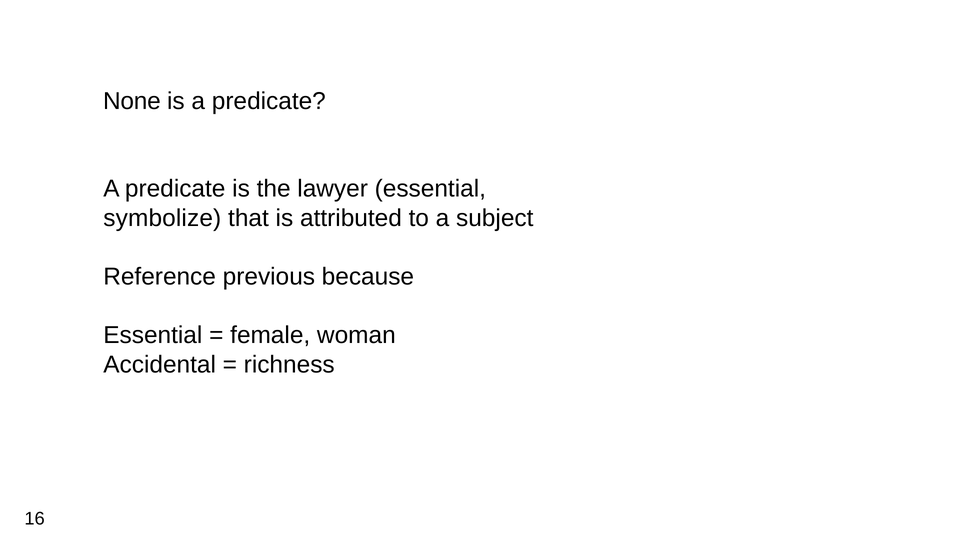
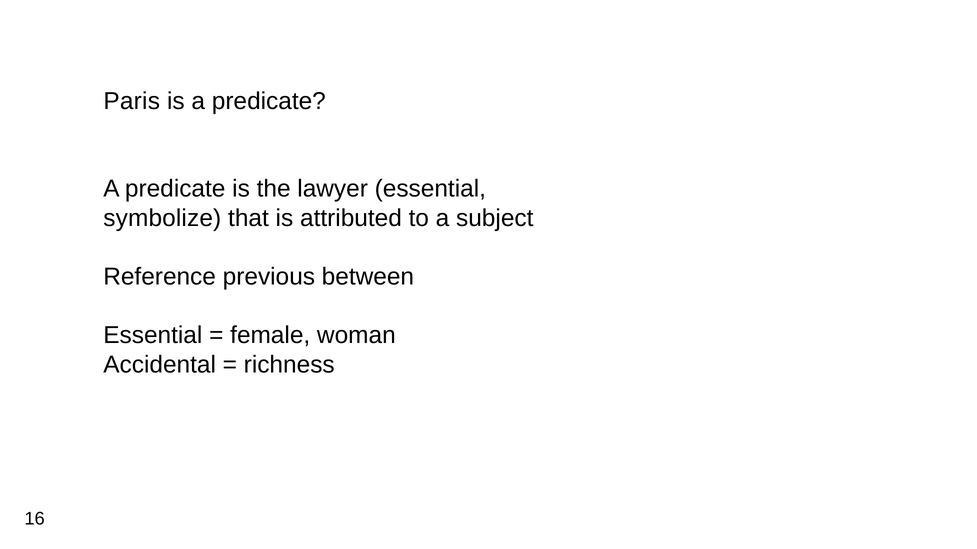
None: None -> Paris
because: because -> between
